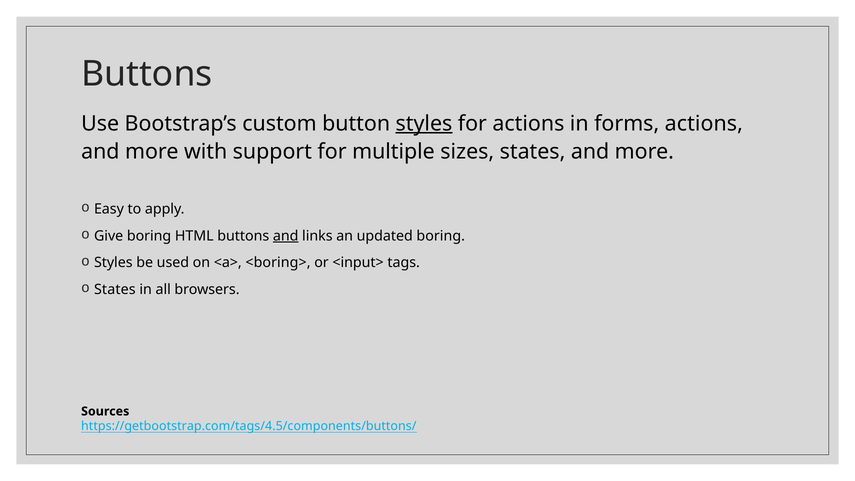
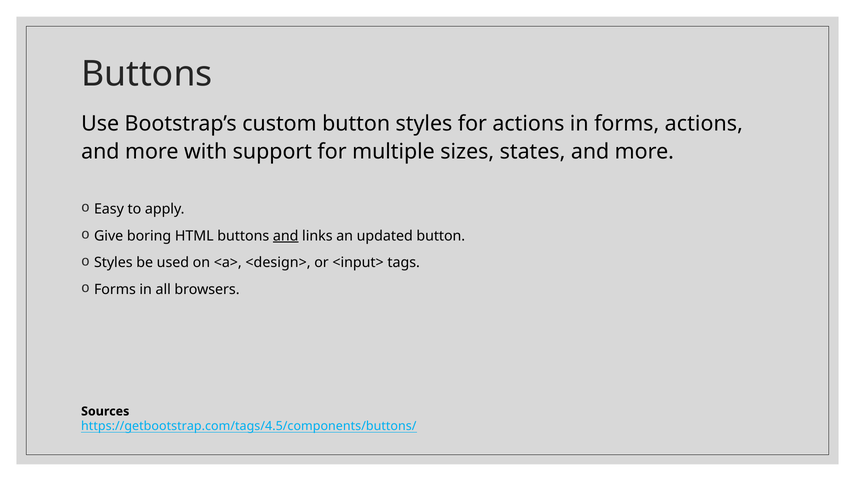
styles at (424, 124) underline: present -> none
updated boring: boring -> button
<boring>: <boring> -> <design>
States at (115, 290): States -> Forms
